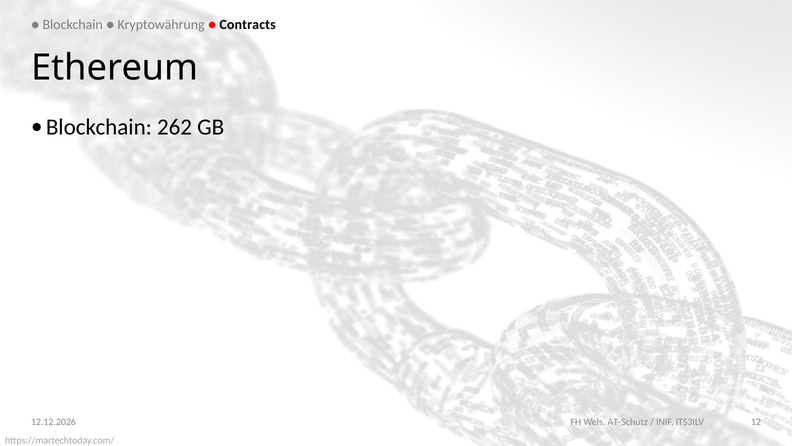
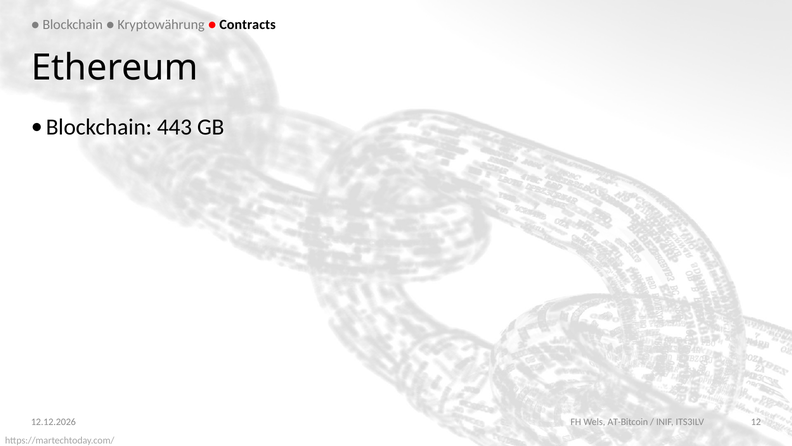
262: 262 -> 443
AT-Schutz: AT-Schutz -> AT-Bitcoin
